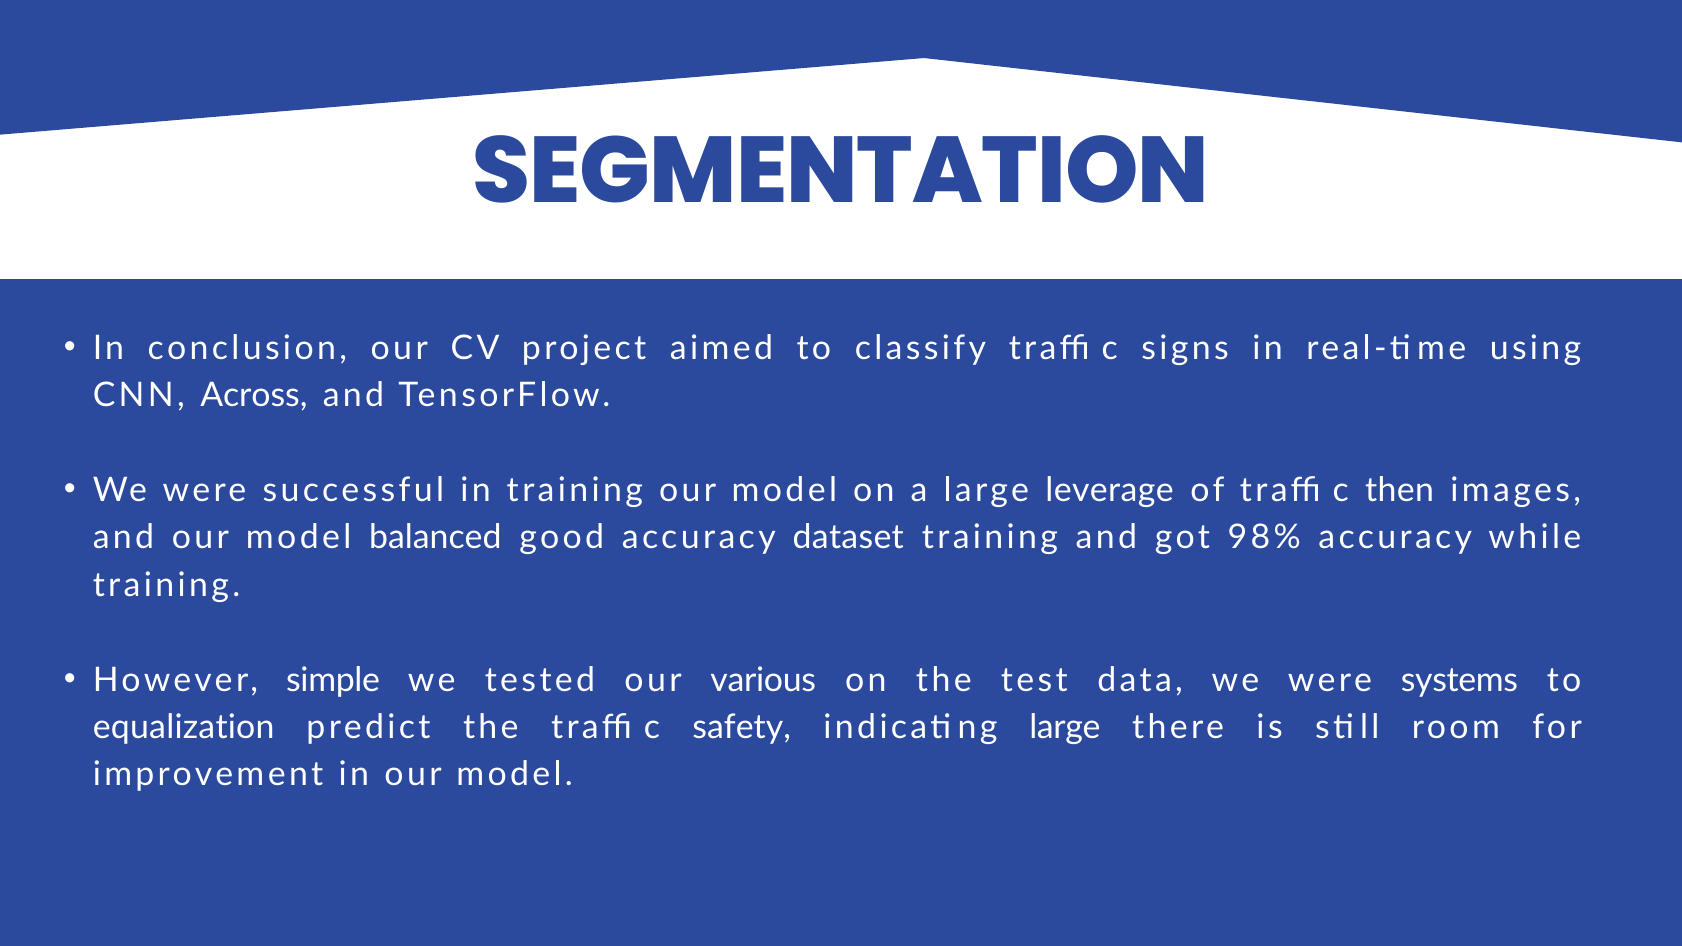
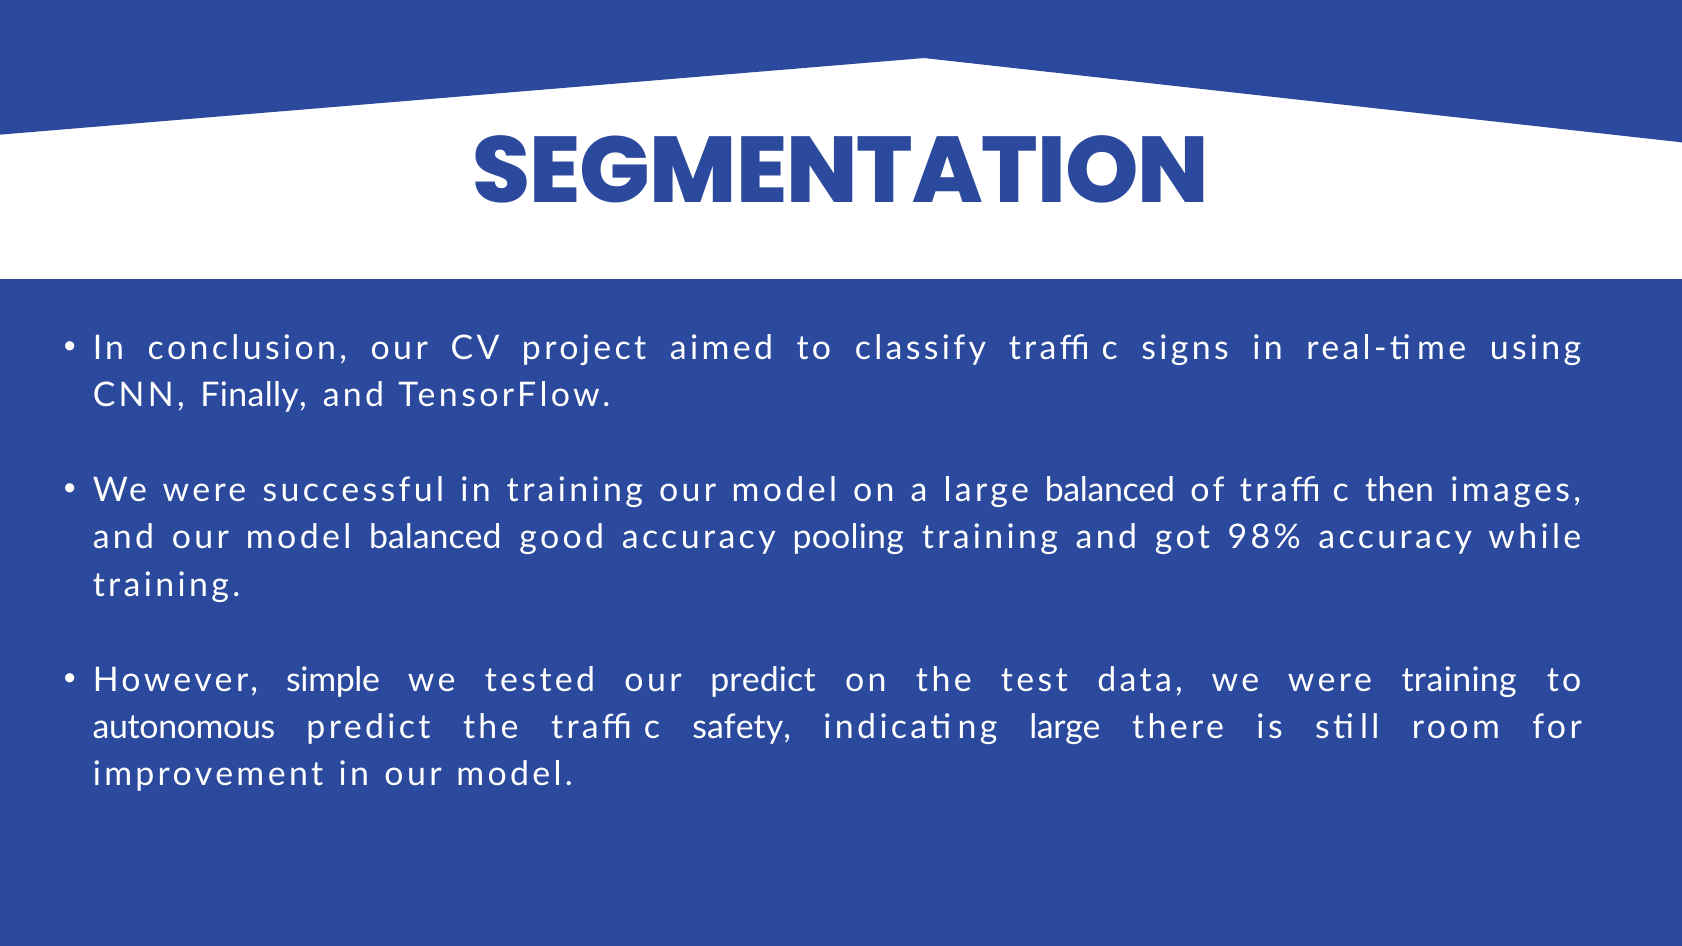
Across: Across -> Finally
large leverage: leverage -> balanced
accuracy dataset: dataset -> pooling
our various: various -> predict
were systems: systems -> training
equalization: equalization -> autonomous
